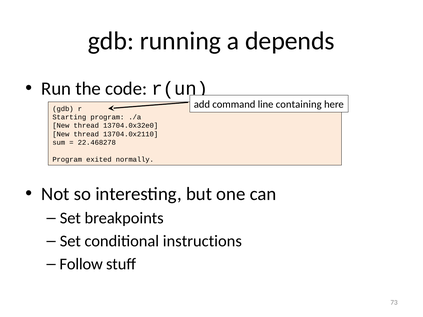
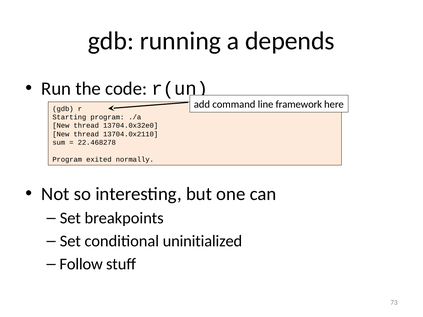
containing: containing -> framework
instructions: instructions -> uninitialized
